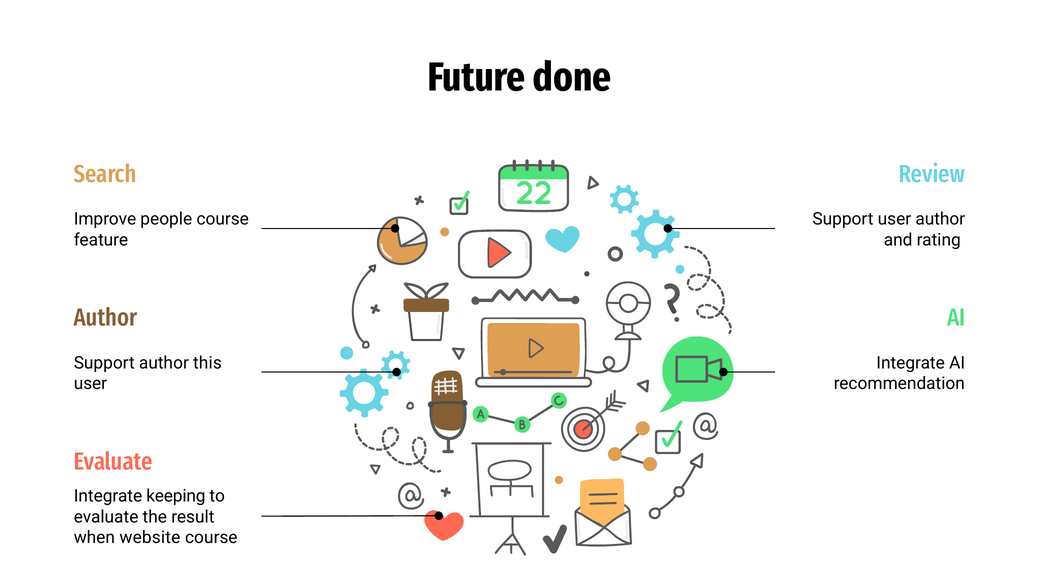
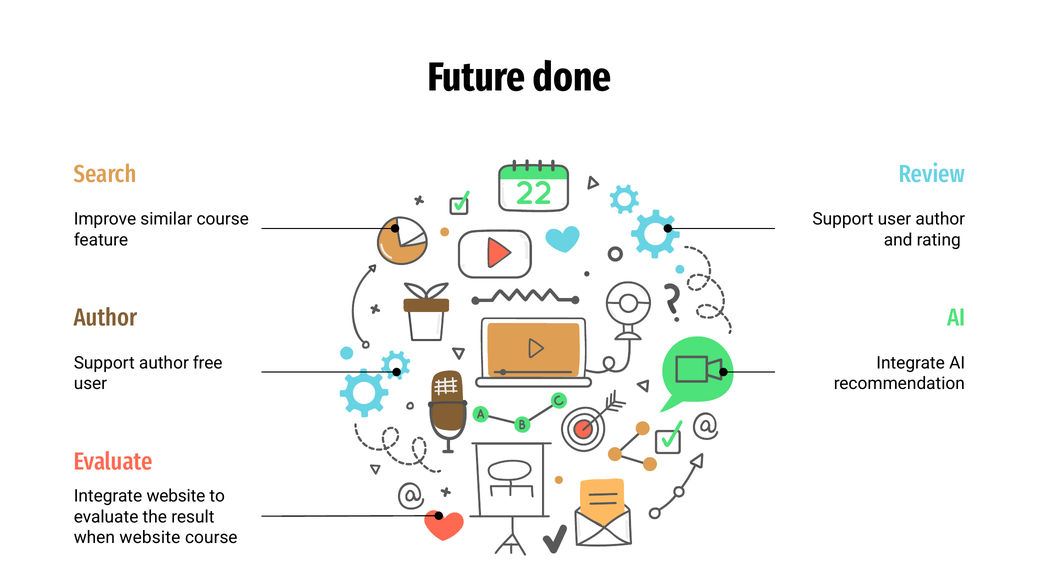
people: people -> similar
this: this -> free
Integrate keeping: keeping -> website
